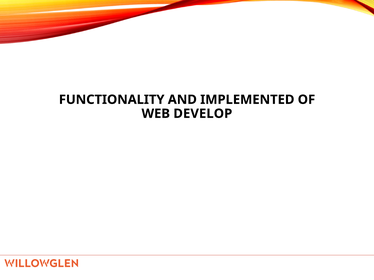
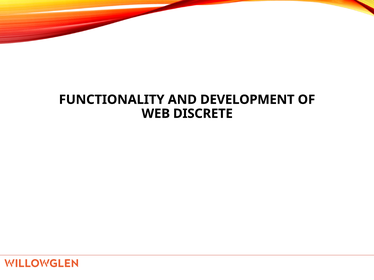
IMPLEMENTED: IMPLEMENTED -> DEVELOPMENT
DEVELOP: DEVELOP -> DISCRETE
